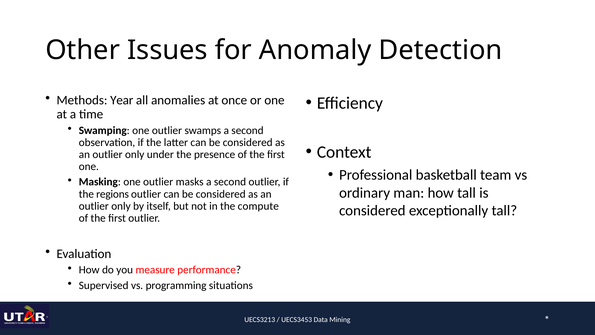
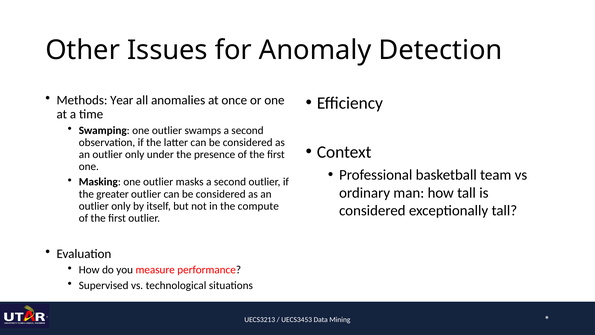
regions: regions -> greater
programming: programming -> technological
